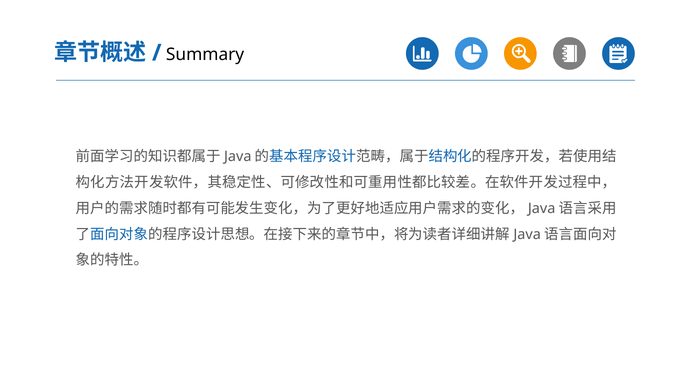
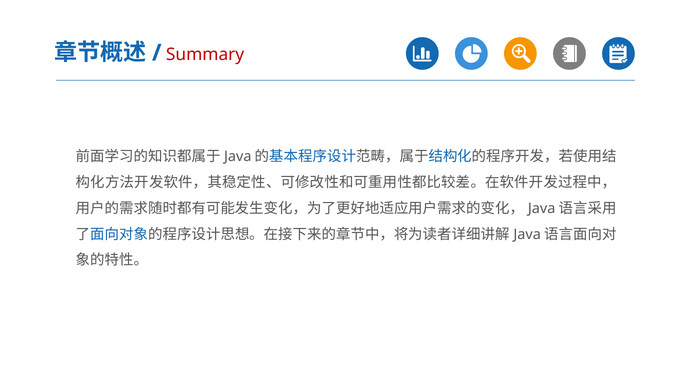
Summary colour: black -> red
